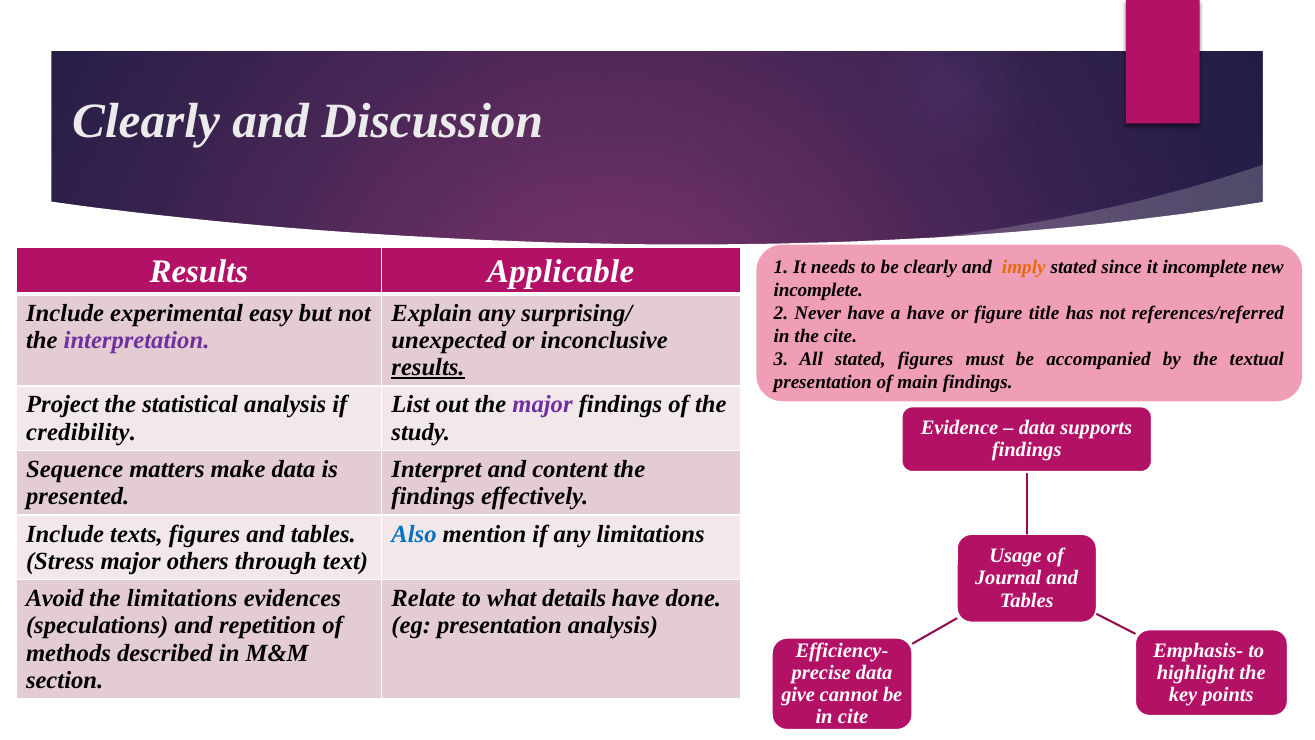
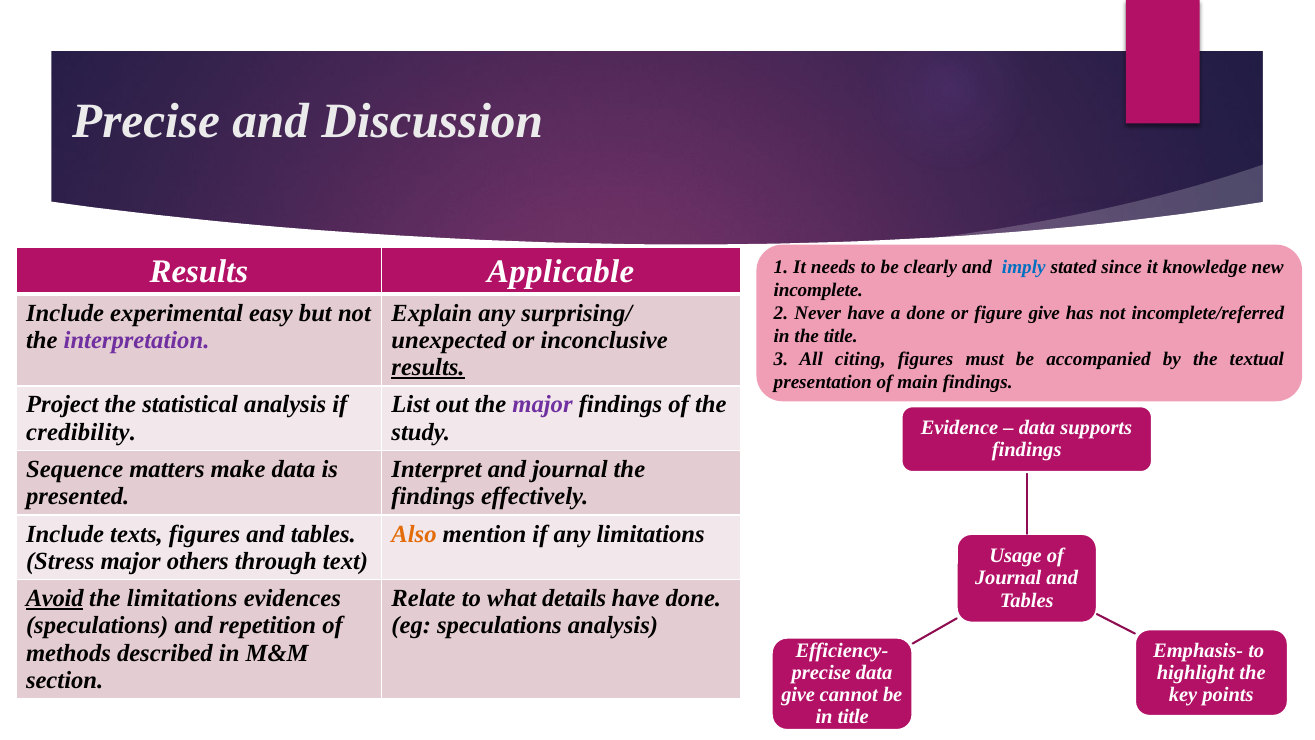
Clearly at (146, 122): Clearly -> Precise
imply colour: orange -> blue
it incomplete: incomplete -> knowledge
a have: have -> done
figure title: title -> give
references/referred: references/referred -> incomplete/referred
the cite: cite -> title
All stated: stated -> citing
and content: content -> journal
Also colour: blue -> orange
Avoid underline: none -> present
eg presentation: presentation -> speculations
in cite: cite -> title
